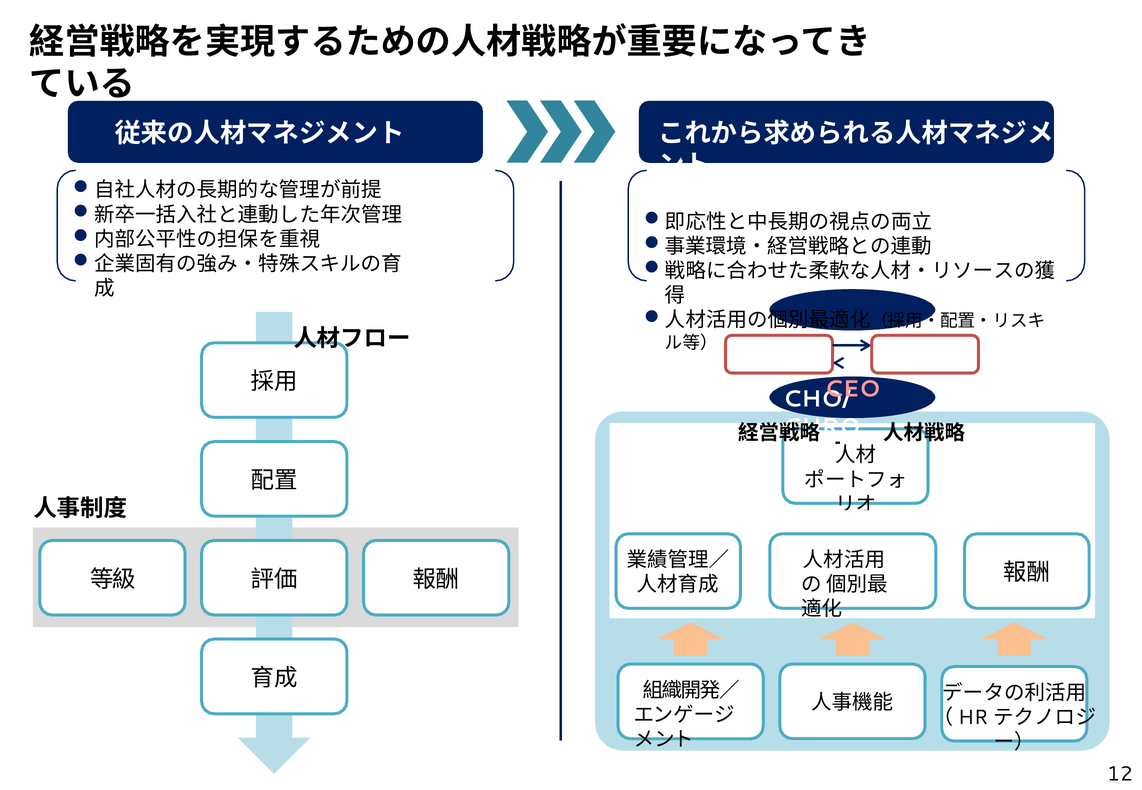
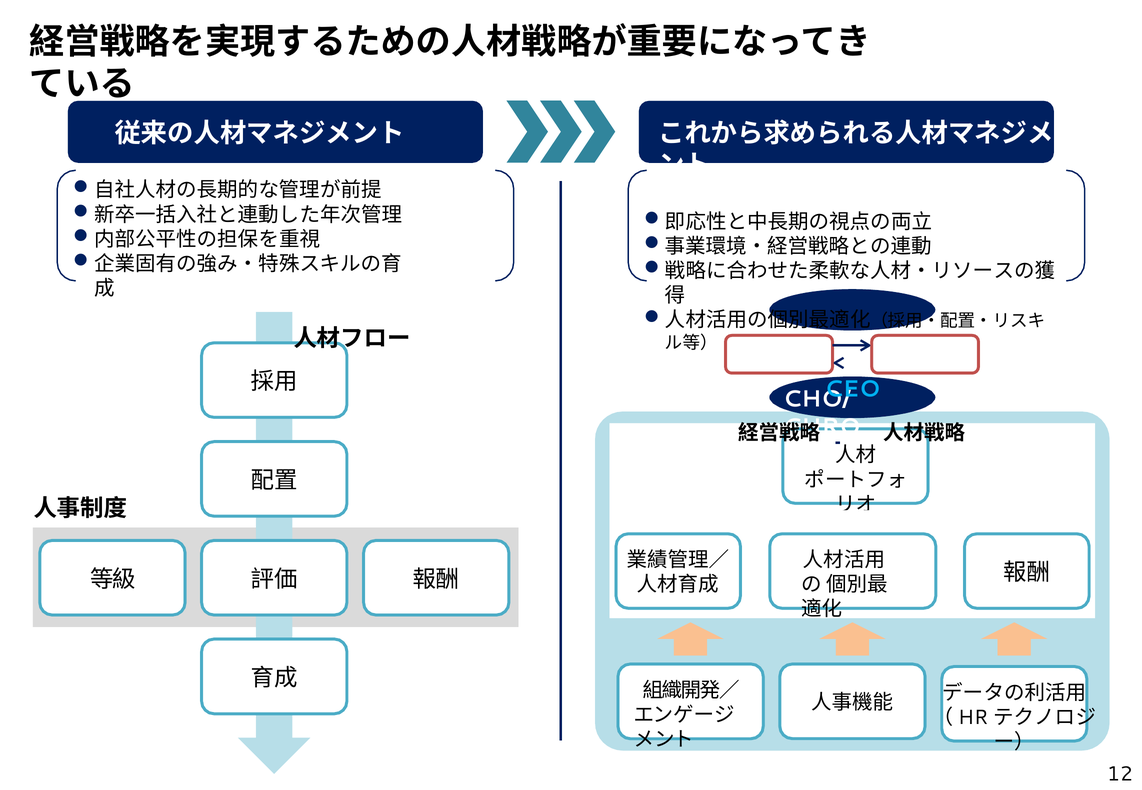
CEO colour: pink -> light blue
